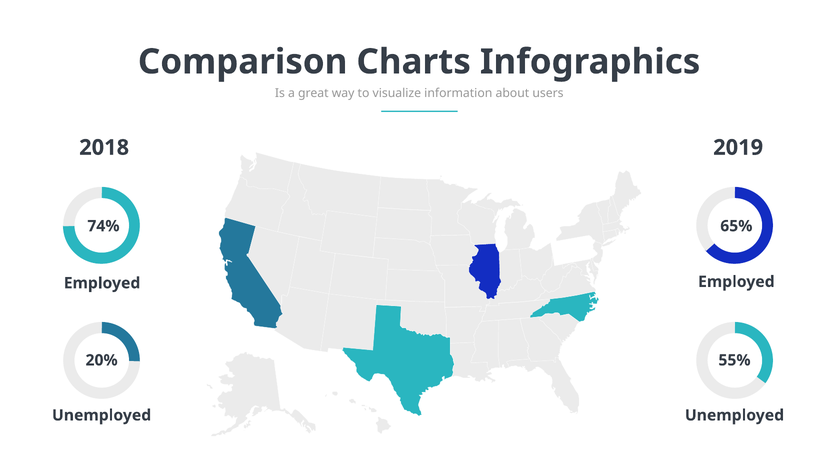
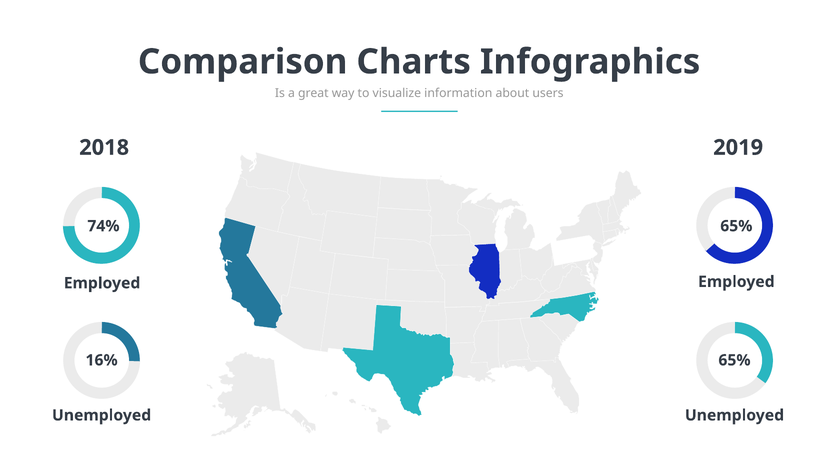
20%: 20% -> 16%
55% at (734, 360): 55% -> 65%
